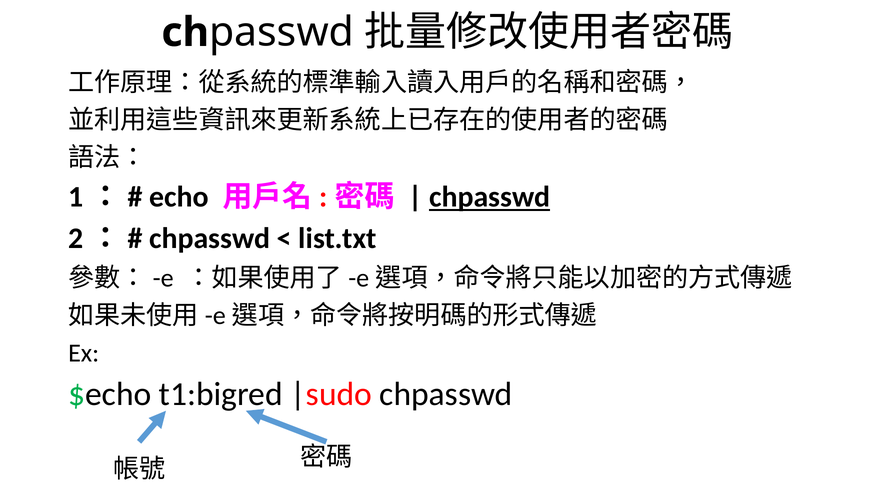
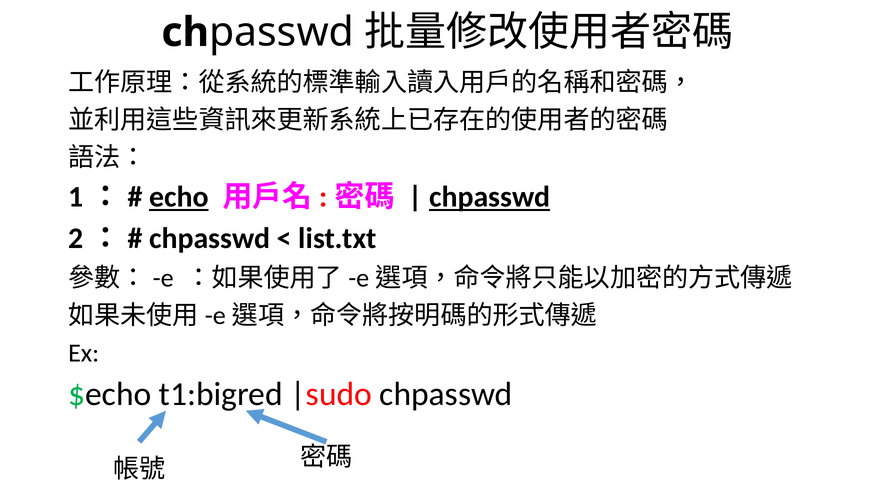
echo underline: none -> present
